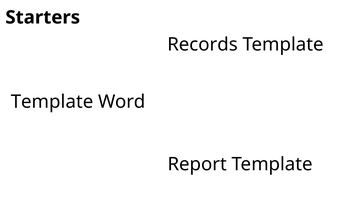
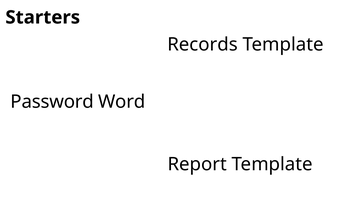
Template at (52, 102): Template -> Password
